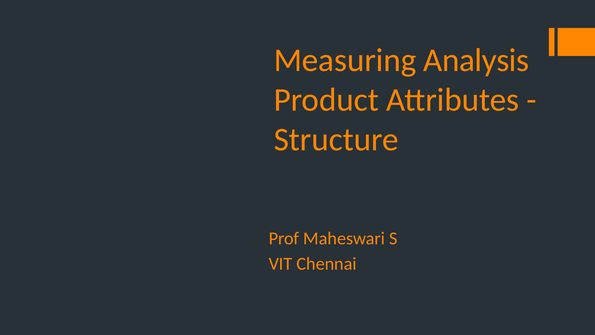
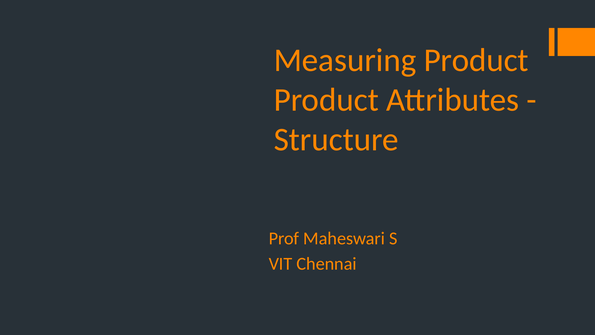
Measuring Analysis: Analysis -> Product
